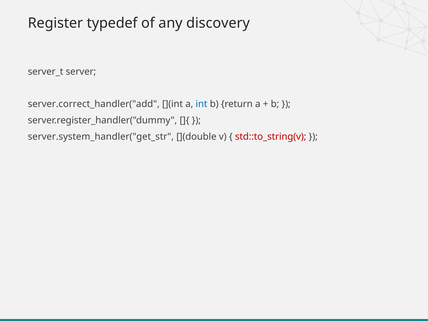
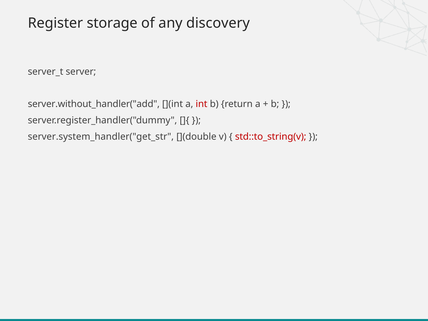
typedef: typedef -> storage
server.correct_handler("add: server.correct_handler("add -> server.without_handler("add
int colour: blue -> red
